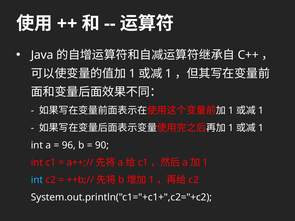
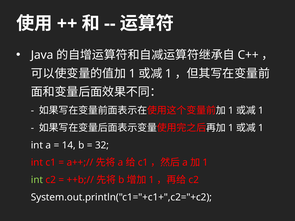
96: 96 -> 14
90: 90 -> 32
int at (37, 180) colour: light blue -> light green
